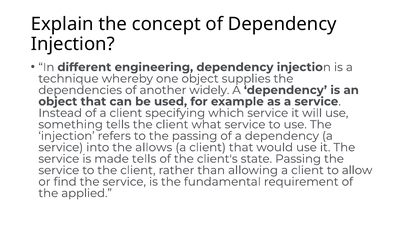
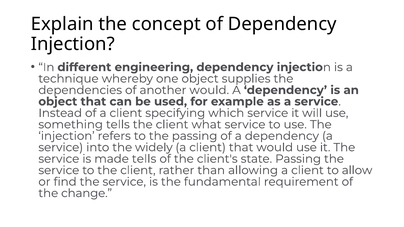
another widely: widely -> would
allows: allows -> widely
applied: applied -> change
